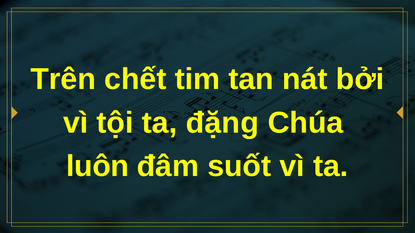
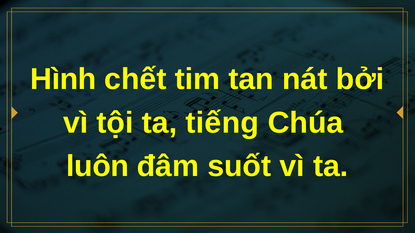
Trên: Trên -> Hình
đặng: đặng -> tiếng
